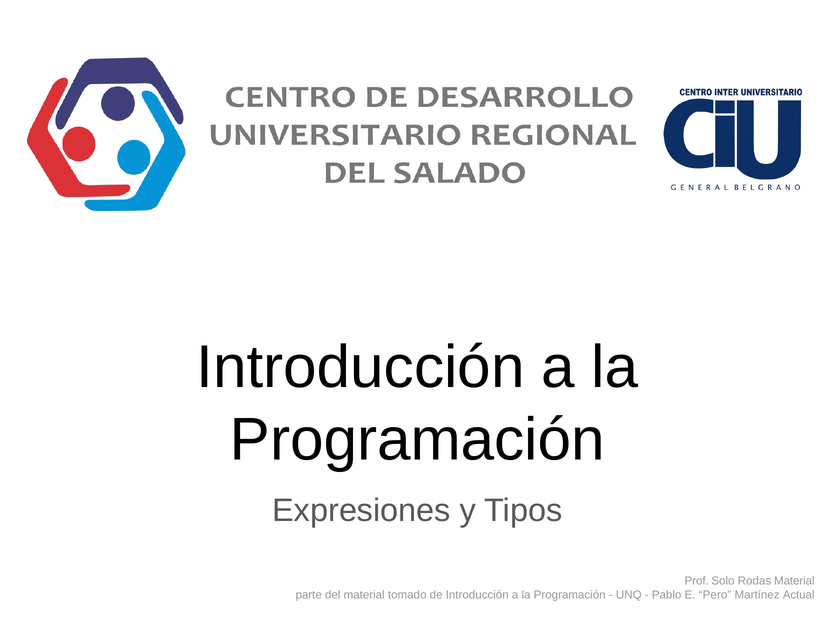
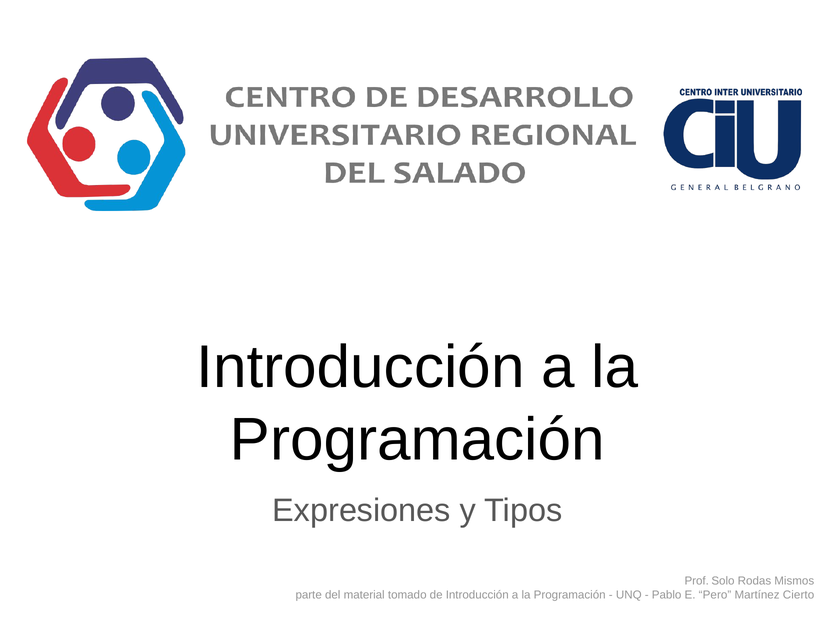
Rodas Material: Material -> Mismos
Actual: Actual -> Cierto
